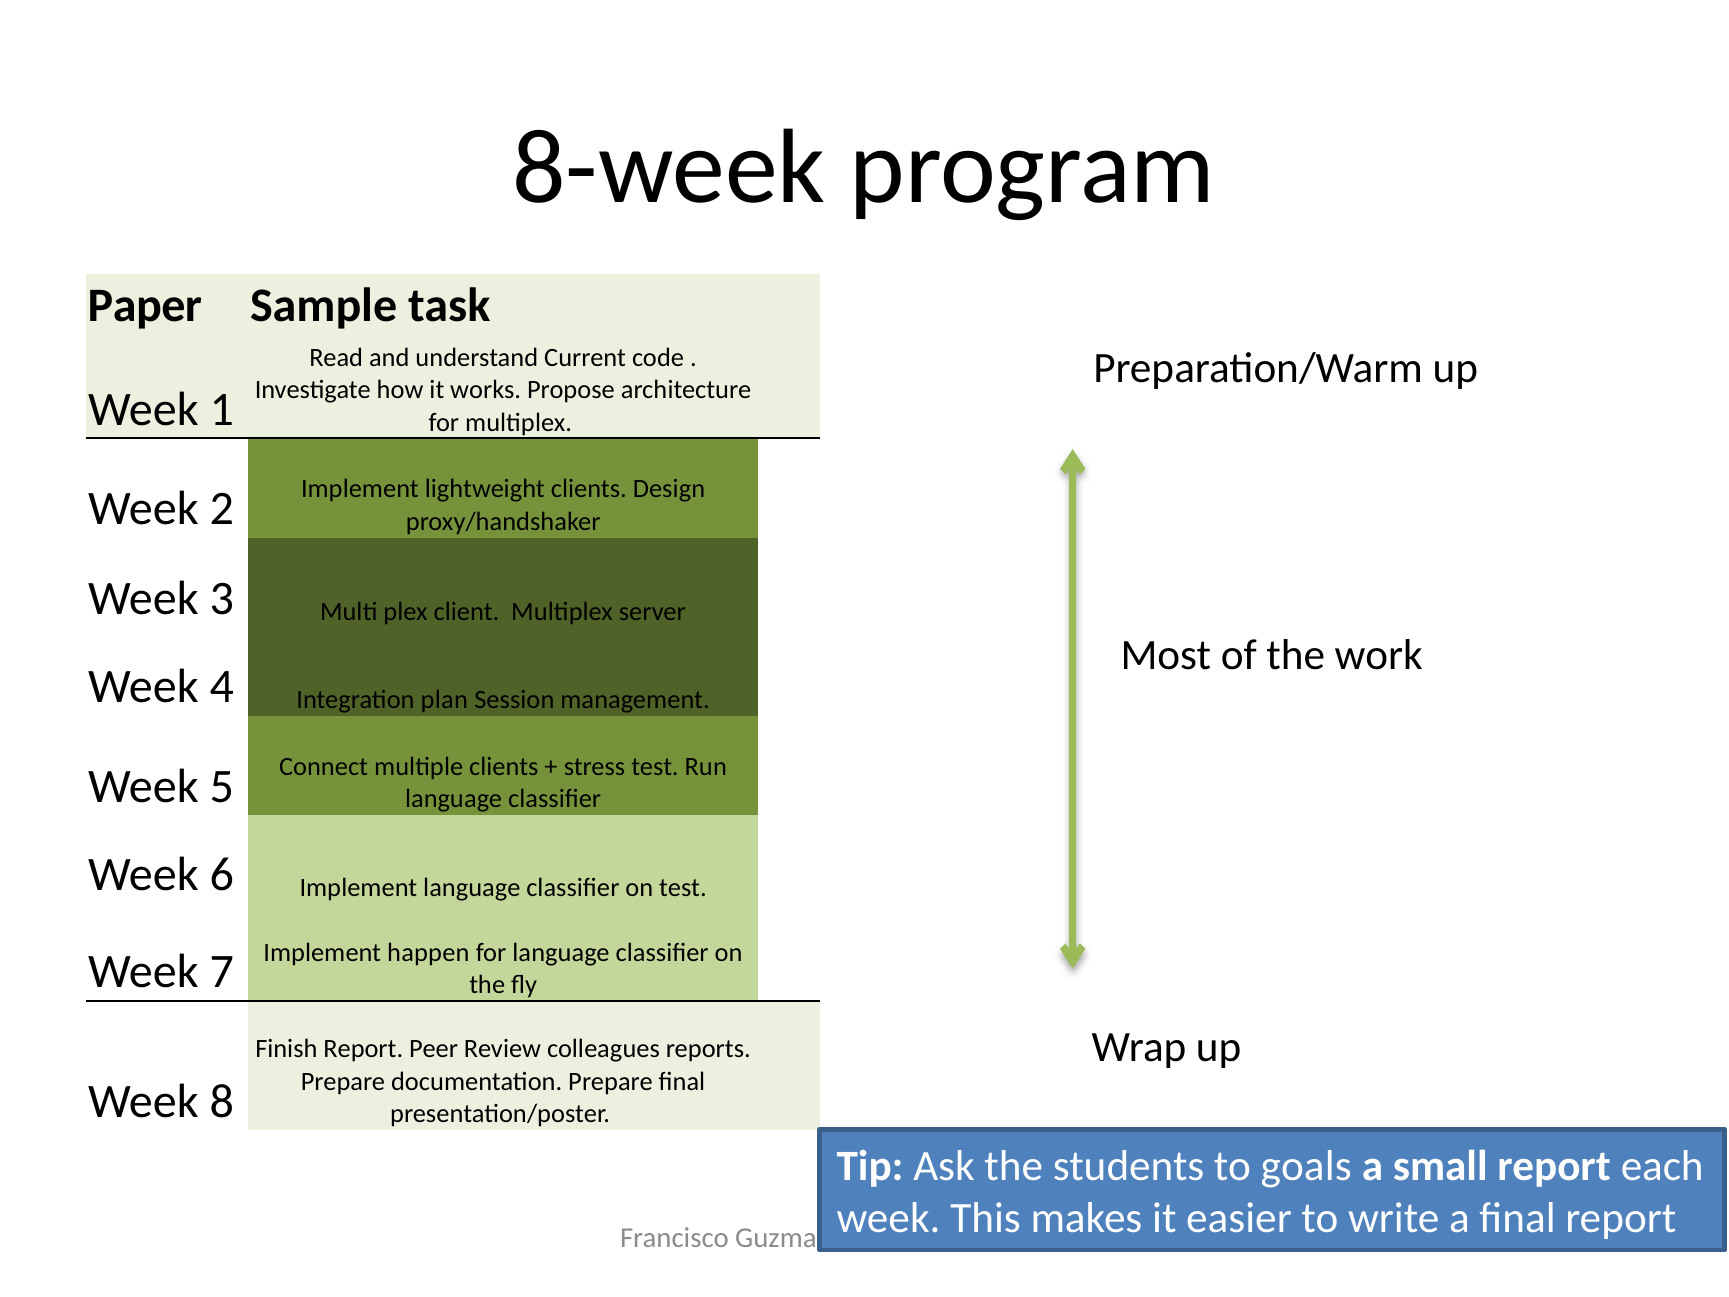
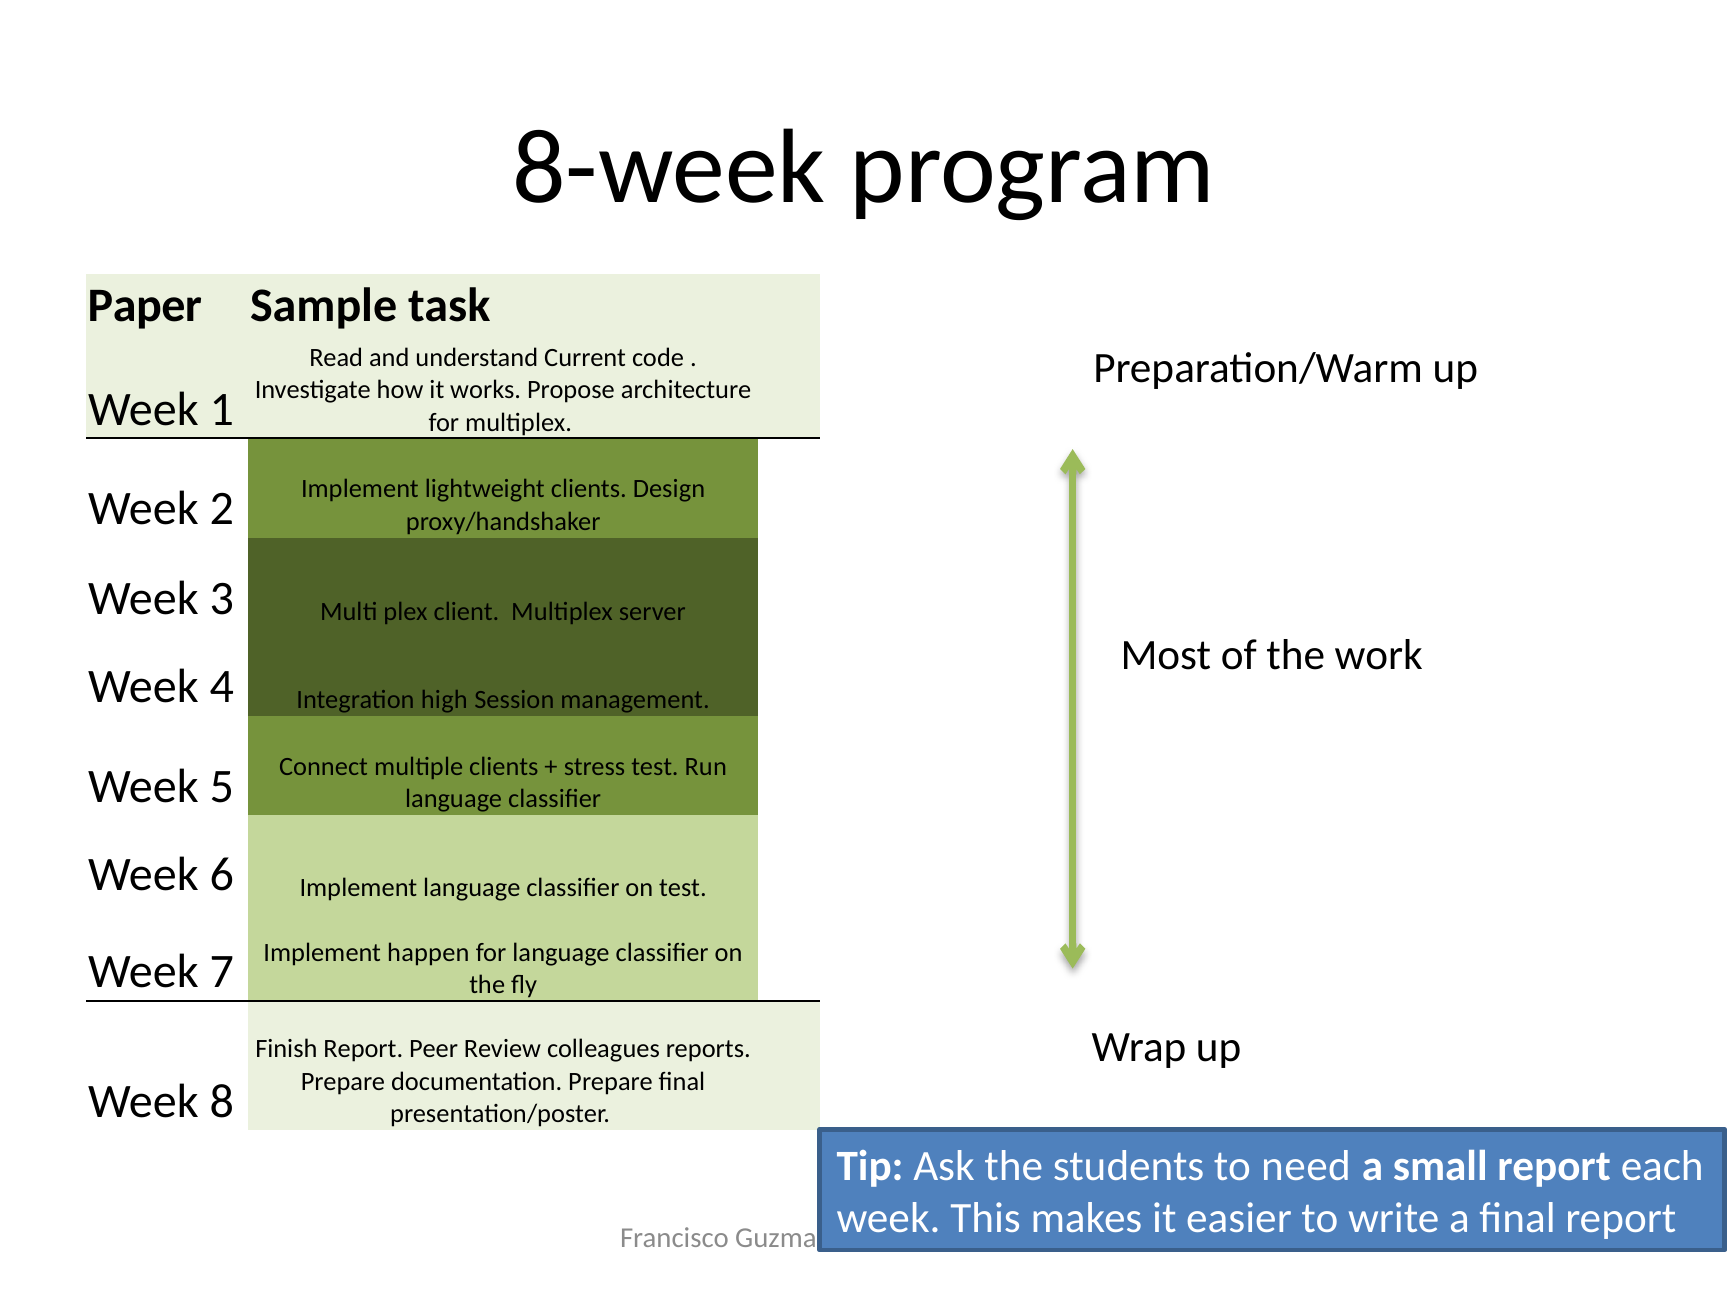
plan: plan -> high
goals: goals -> need
